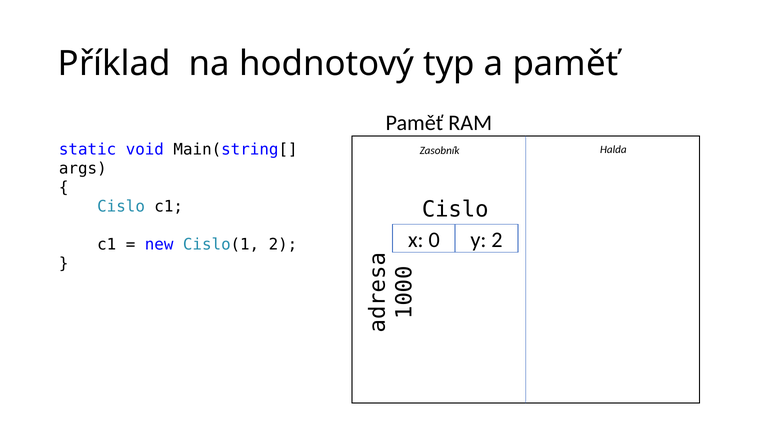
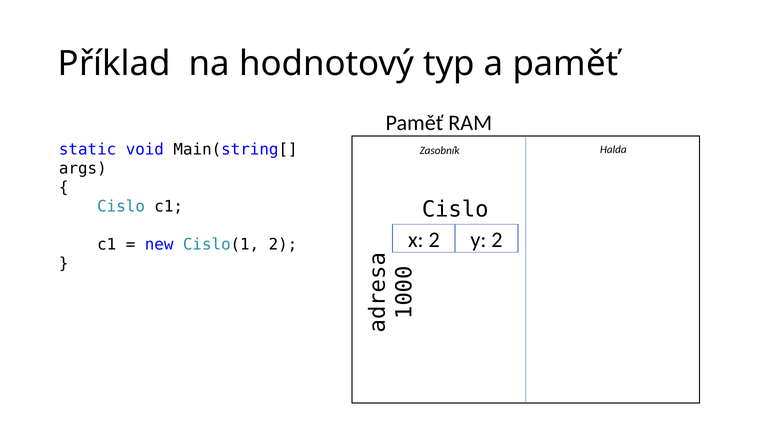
x 0: 0 -> 2
